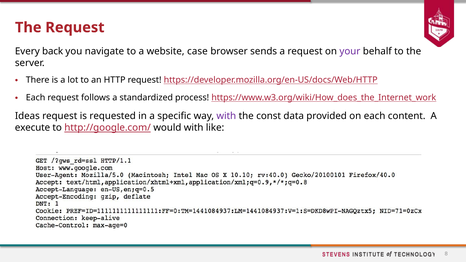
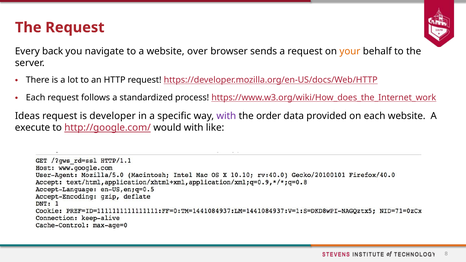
case: case -> over
your colour: purple -> orange
requested: requested -> developer
const: const -> order
each content: content -> website
